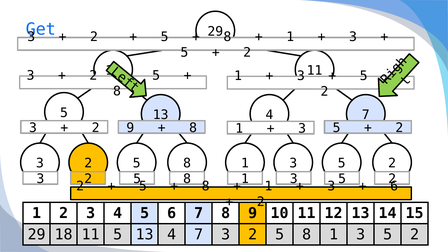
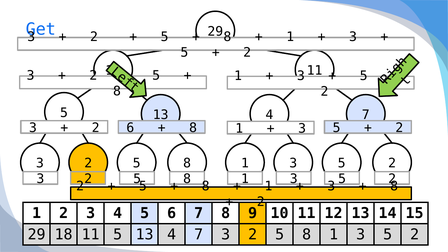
2 9: 9 -> 6
6 at (394, 186): 6 -> 8
